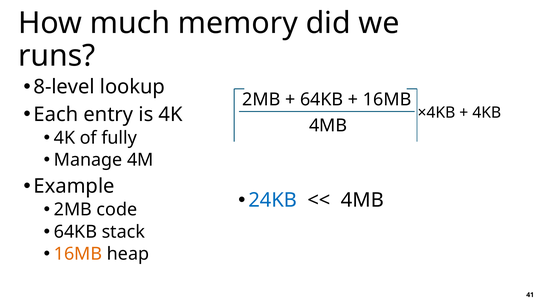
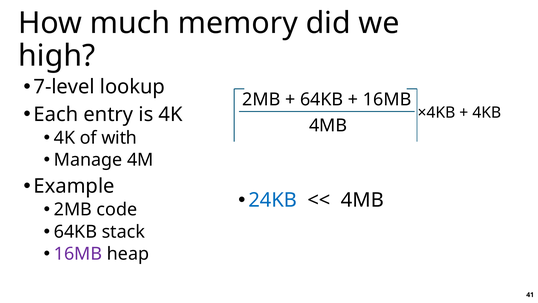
runs: runs -> high
8-level: 8-level -> 7-level
fully: fully -> with
16MB at (78, 254) colour: orange -> purple
